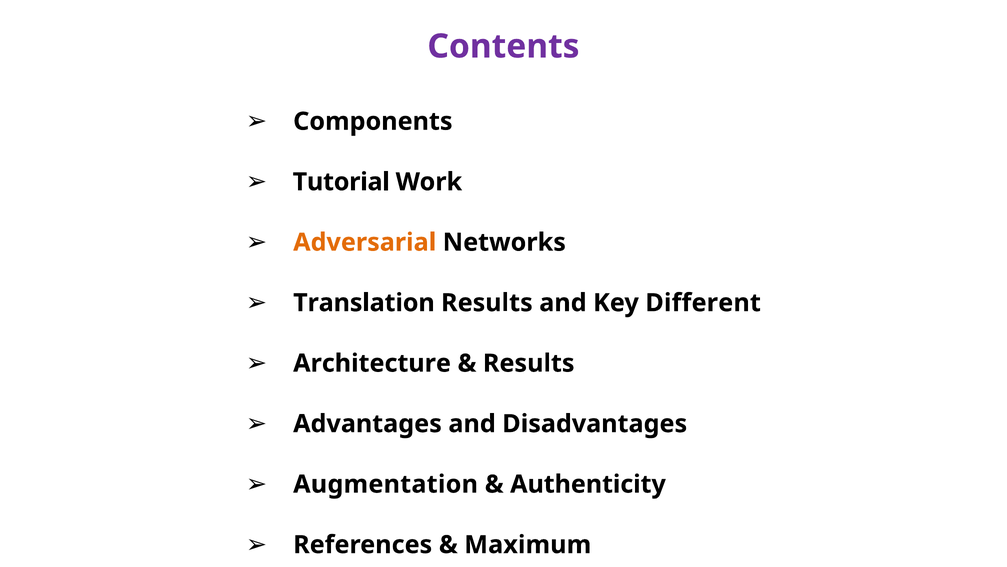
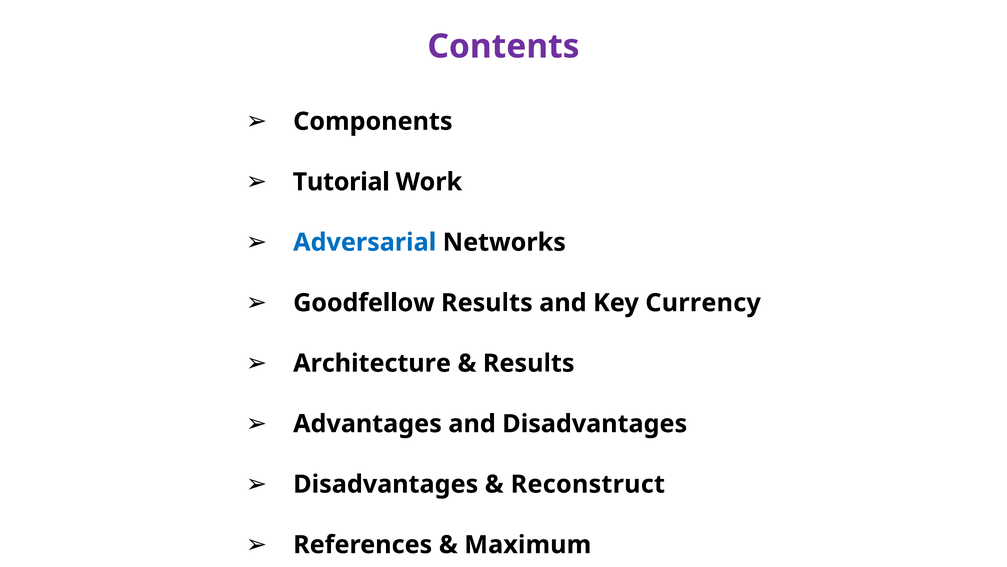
Adversarial colour: orange -> blue
Translation: Translation -> Goodfellow
Different: Different -> Currency
Augmentation at (386, 484): Augmentation -> Disadvantages
Authenticity: Authenticity -> Reconstruct
